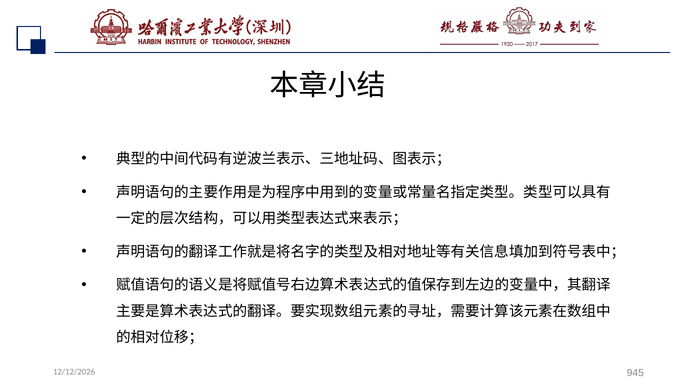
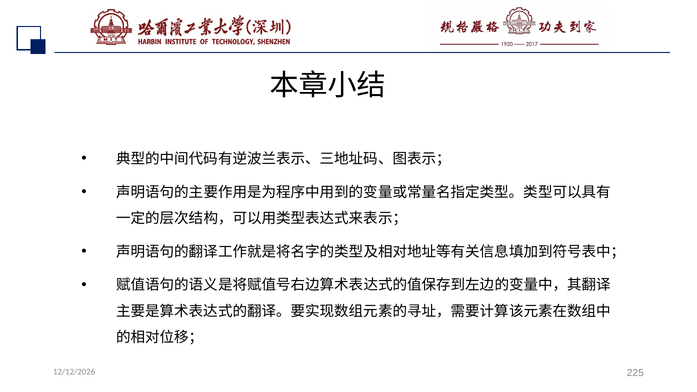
945: 945 -> 225
